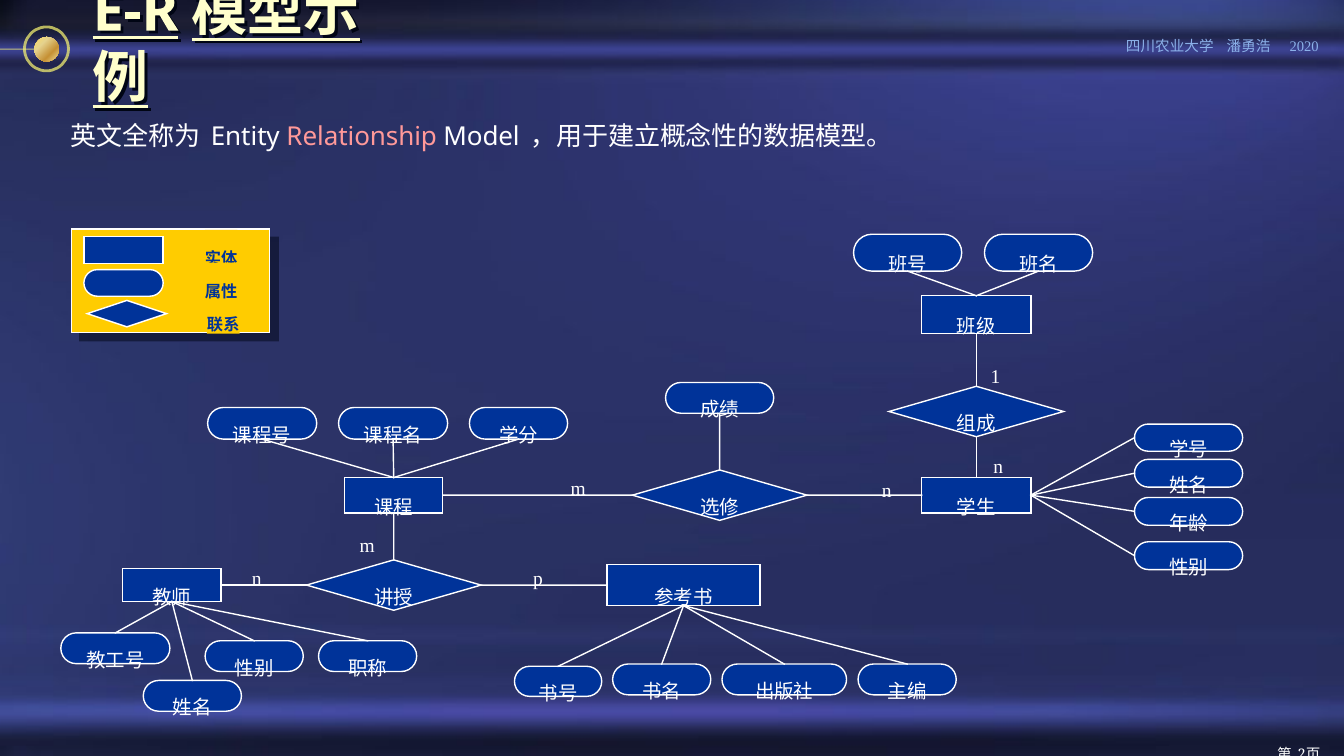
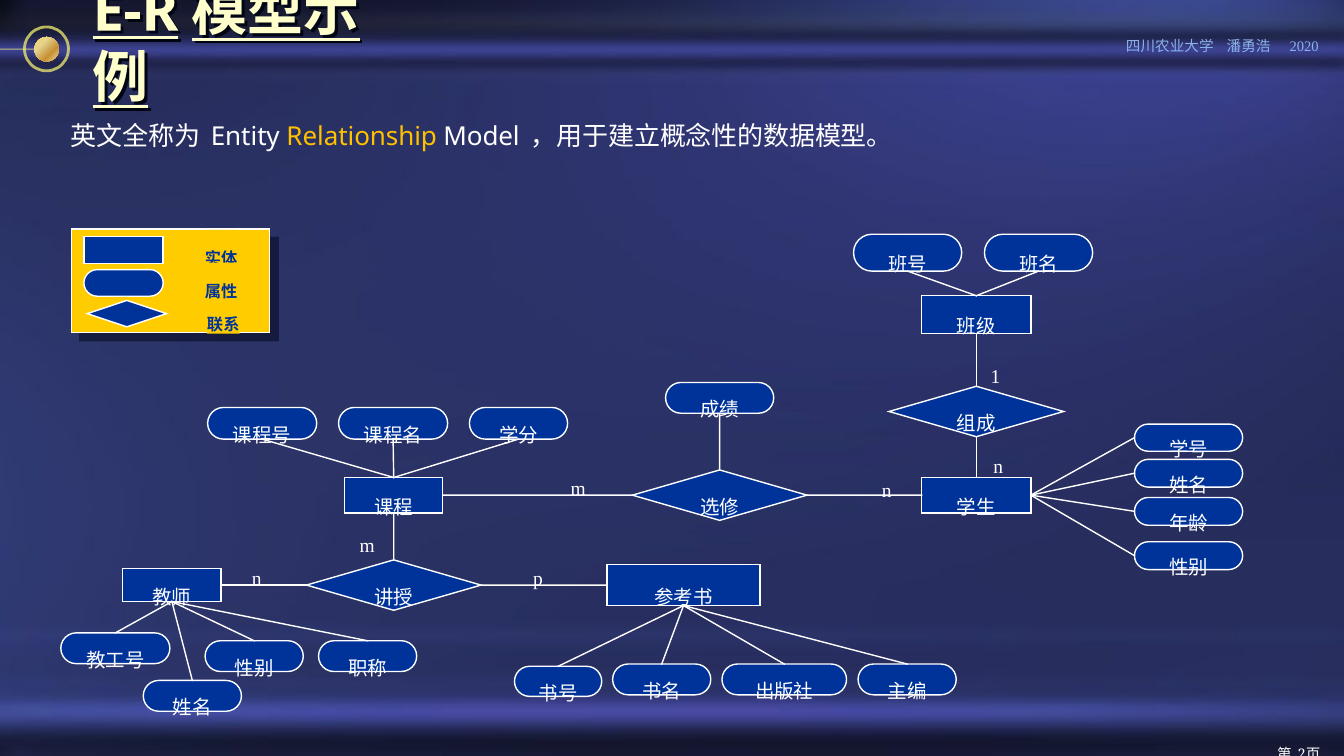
Relationship colour: pink -> yellow
